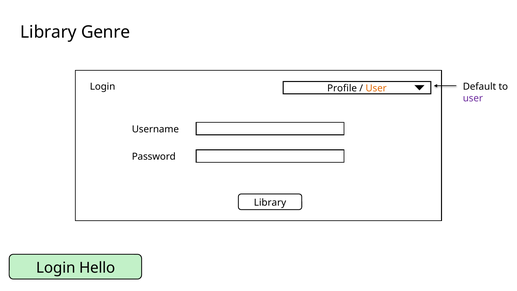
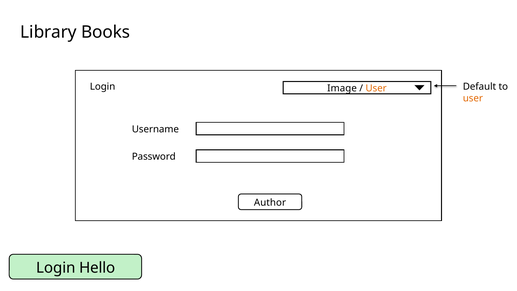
Genre: Genre -> Books
Profile: Profile -> Image
user at (473, 98) colour: purple -> orange
Library at (270, 202): Library -> Author
